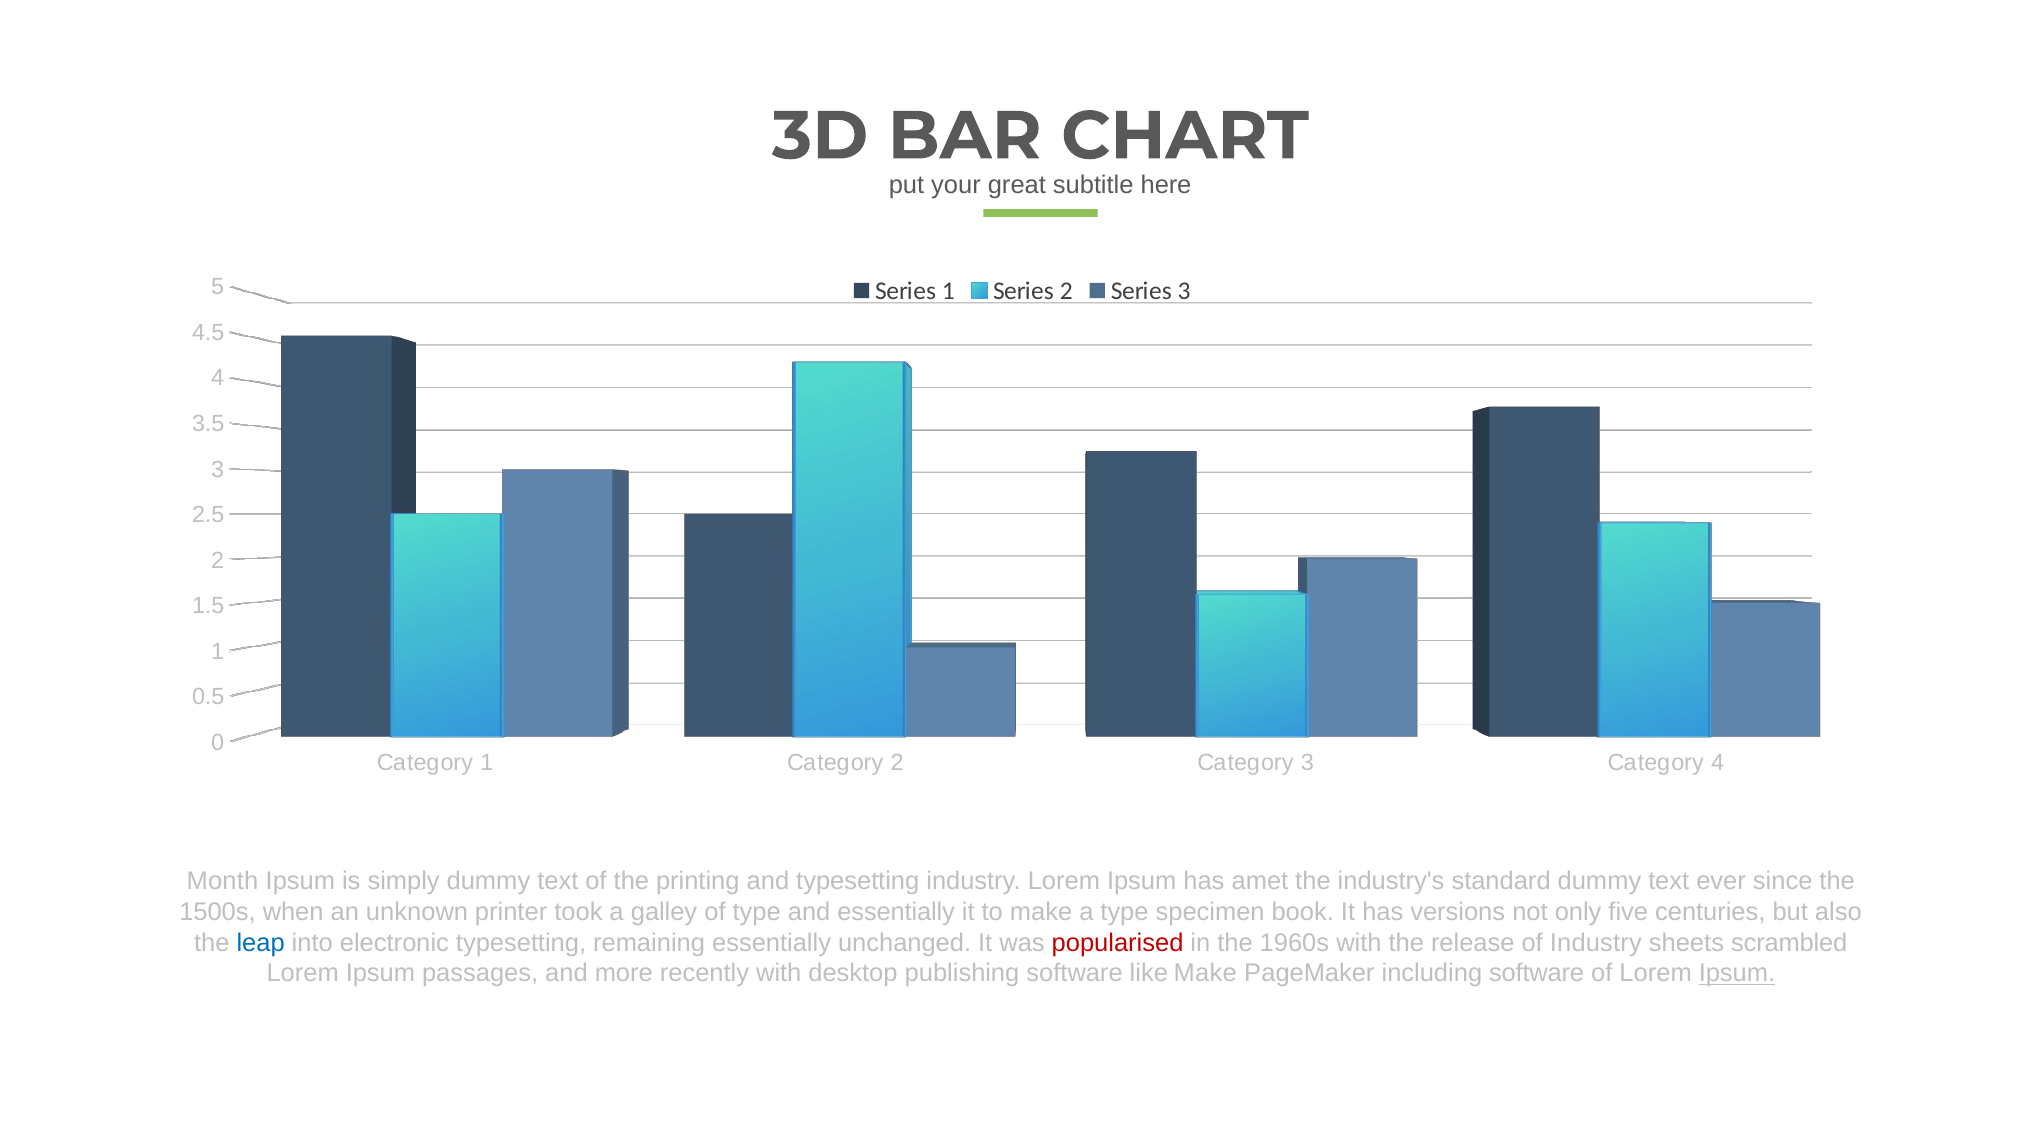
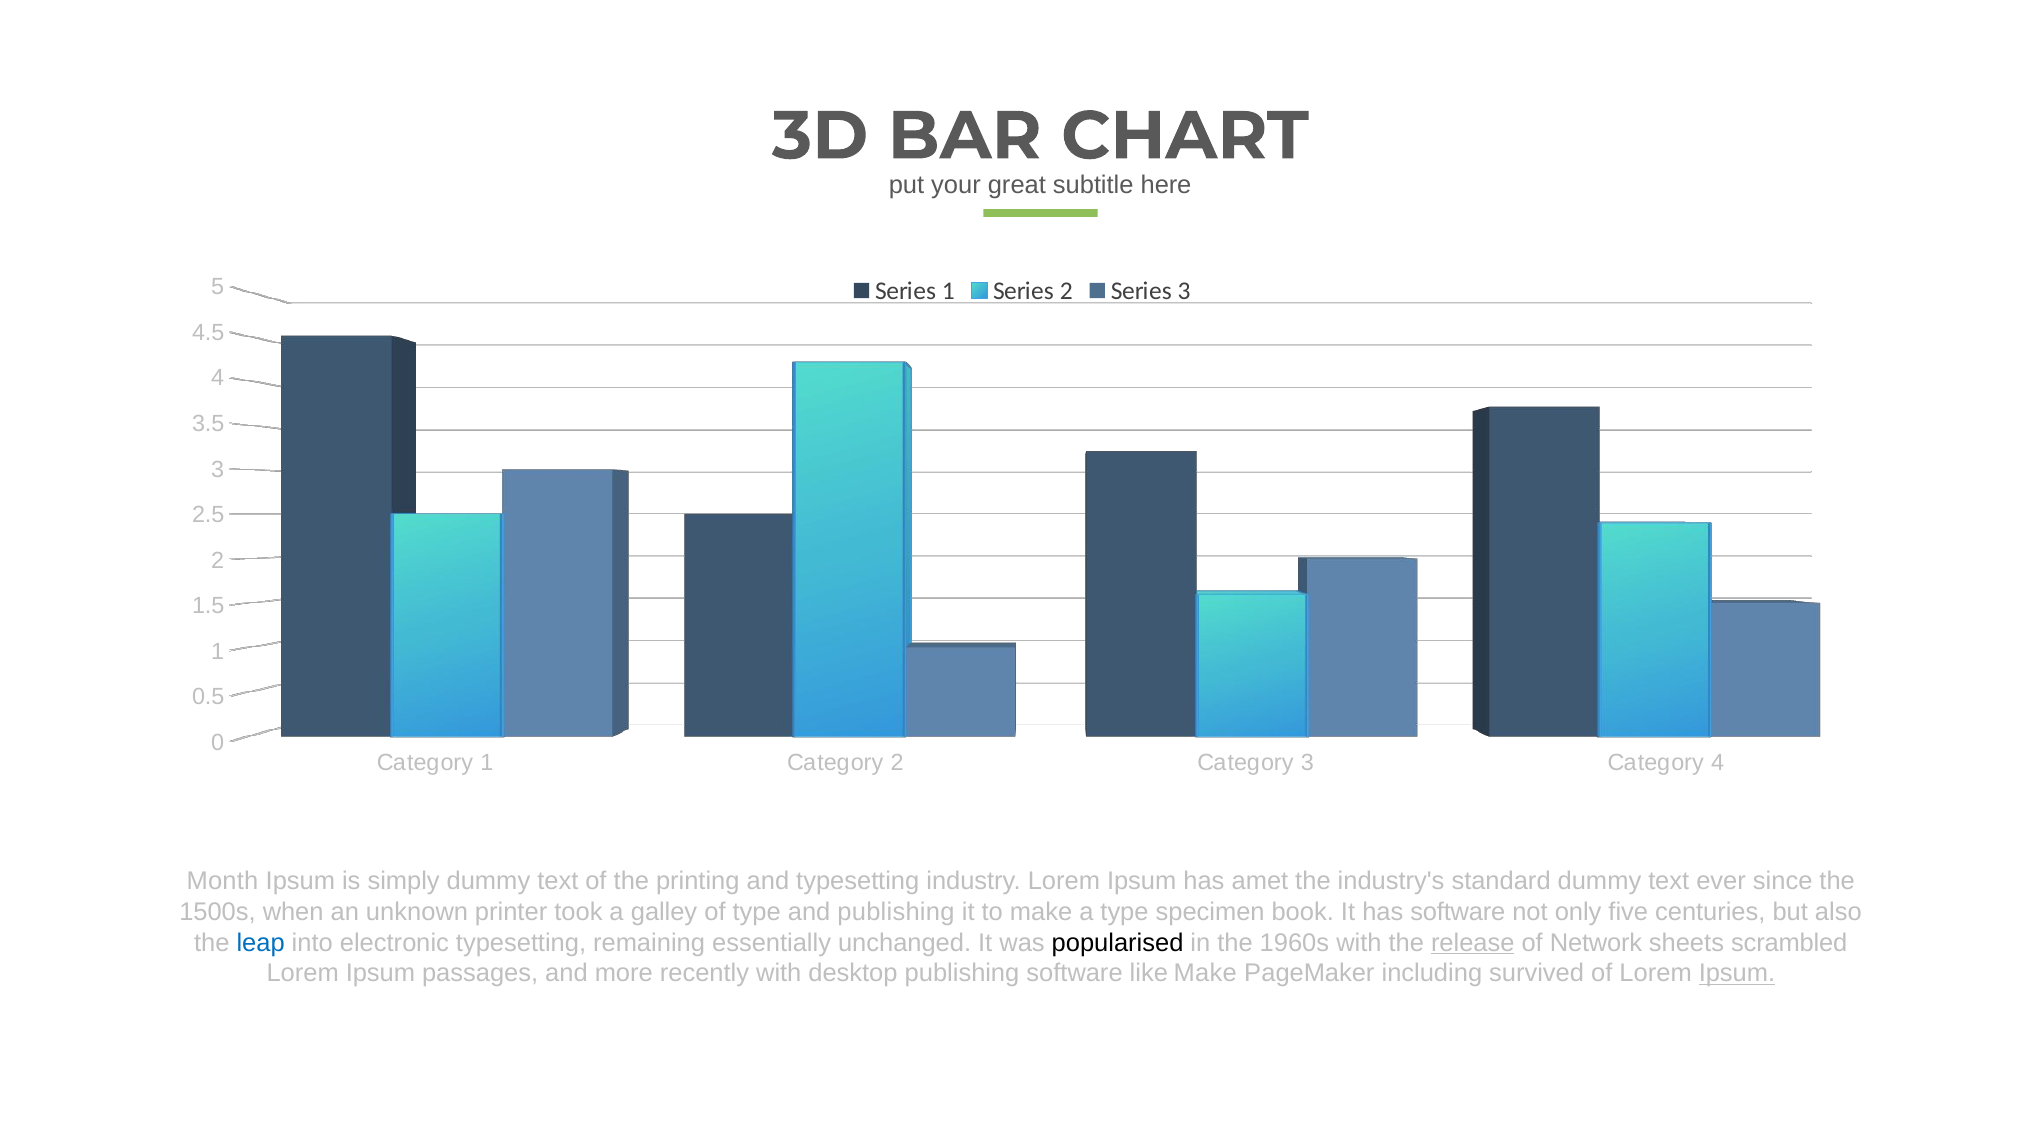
and essentially: essentially -> publishing
has versions: versions -> software
popularised colour: red -> black
release underline: none -> present
of Industry: Industry -> Network
including software: software -> survived
